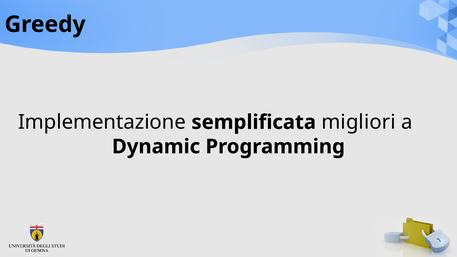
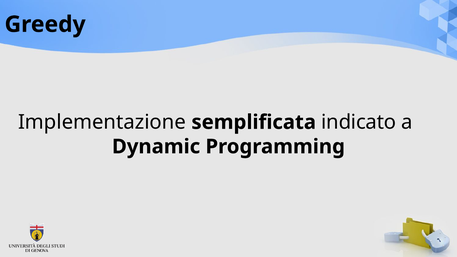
migliori: migliori -> indicato
